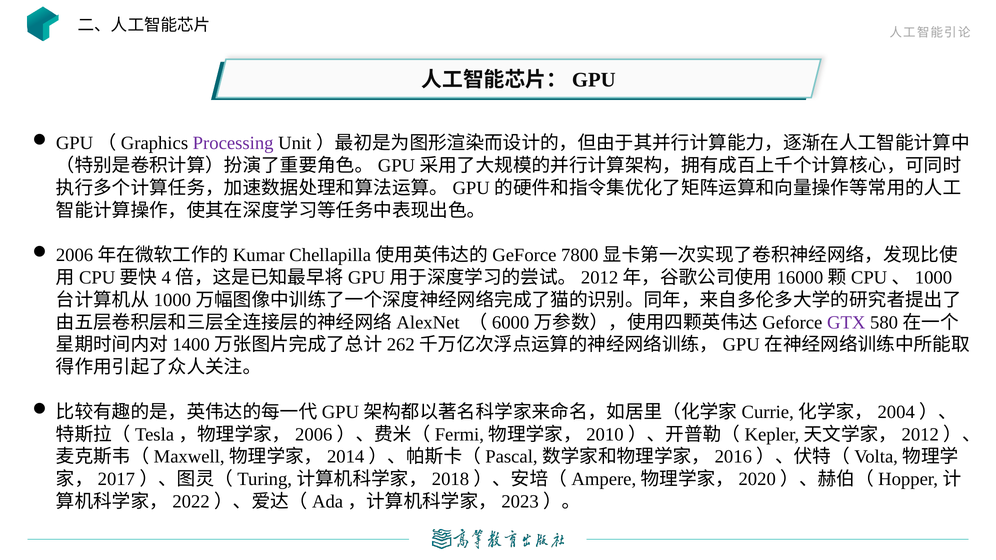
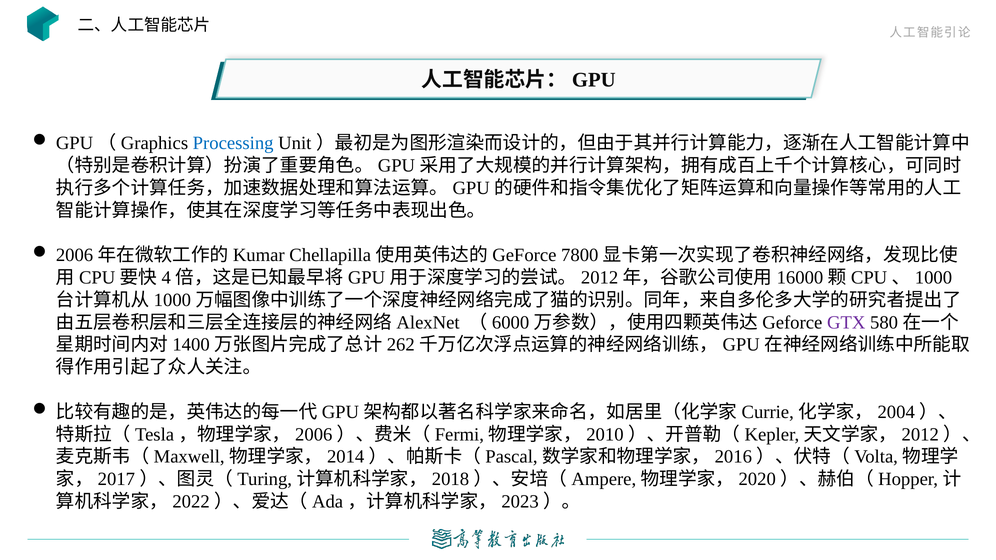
Processing colour: purple -> blue
